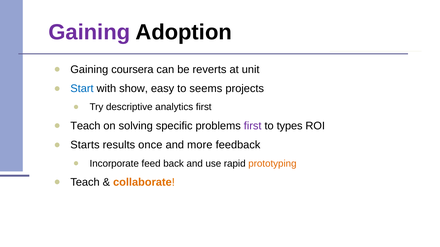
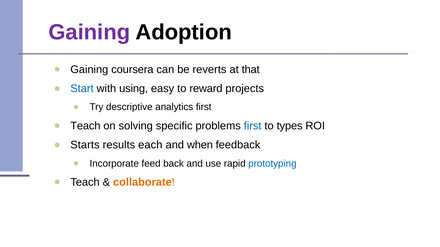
unit: unit -> that
show: show -> using
seems: seems -> reward
first at (253, 126) colour: purple -> blue
once: once -> each
more: more -> when
prototyping colour: orange -> blue
